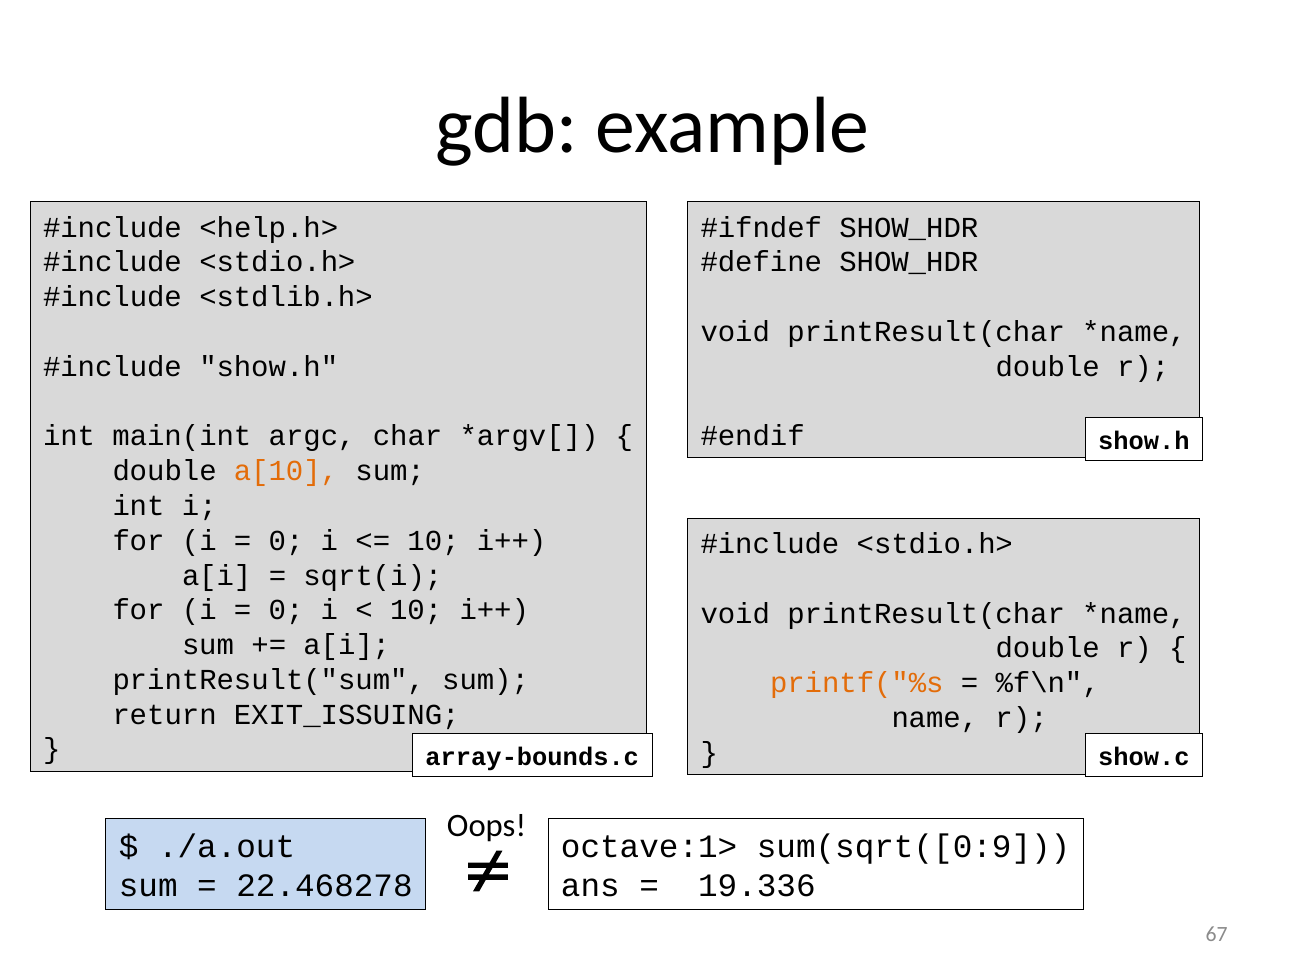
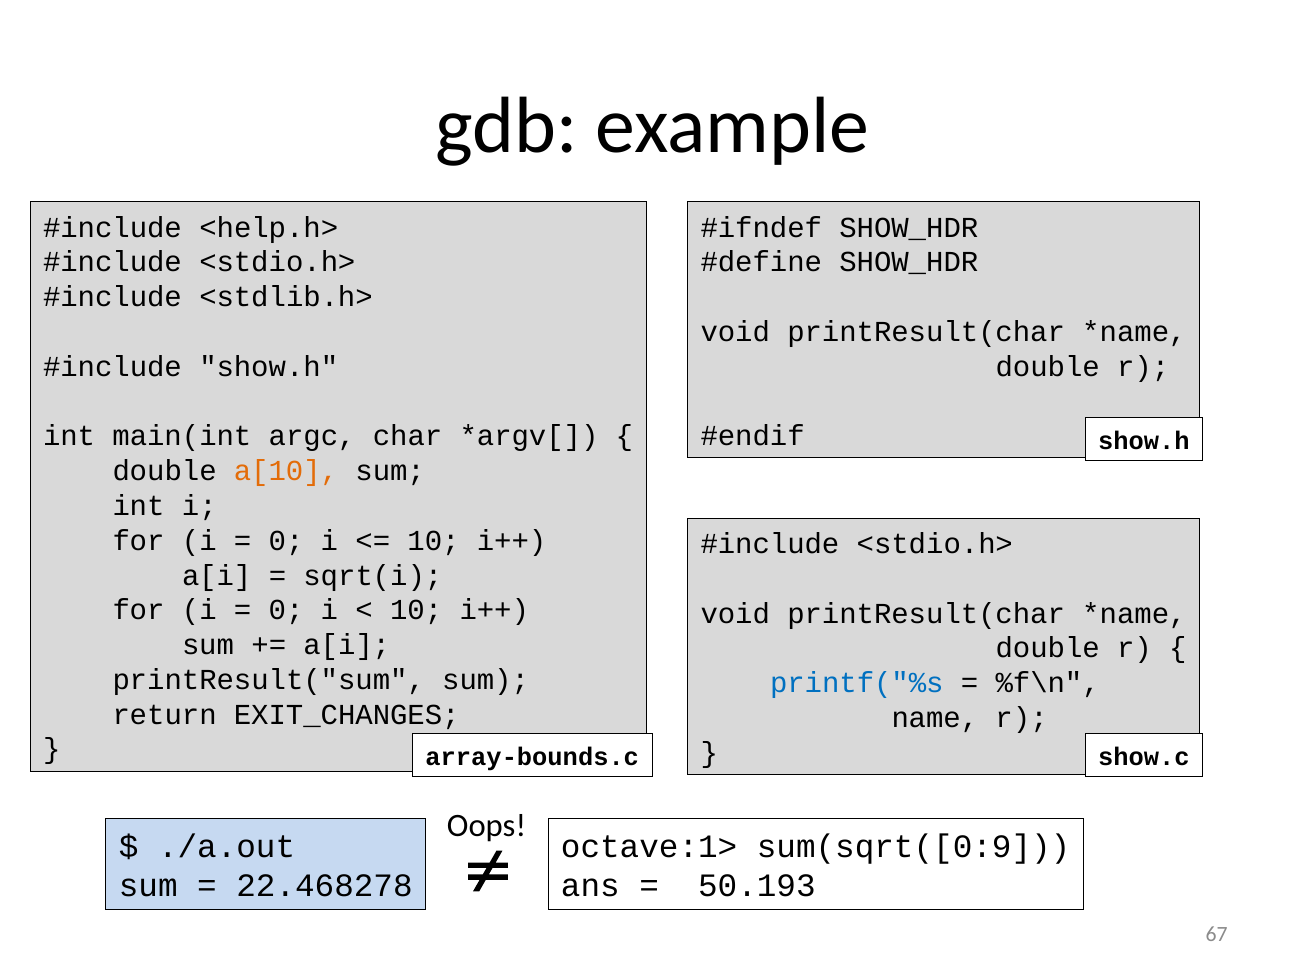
printf("%s colour: orange -> blue
EXIT_ISSUING: EXIT_ISSUING -> EXIT_CHANGES
19.336: 19.336 -> 50.193
